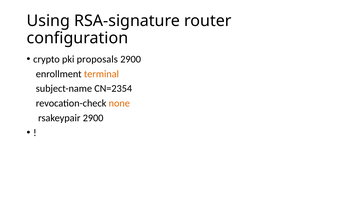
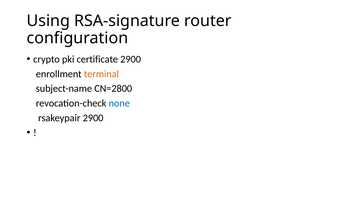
proposals: proposals -> certificate
CN=2354: CN=2354 -> CN=2800
none colour: orange -> blue
